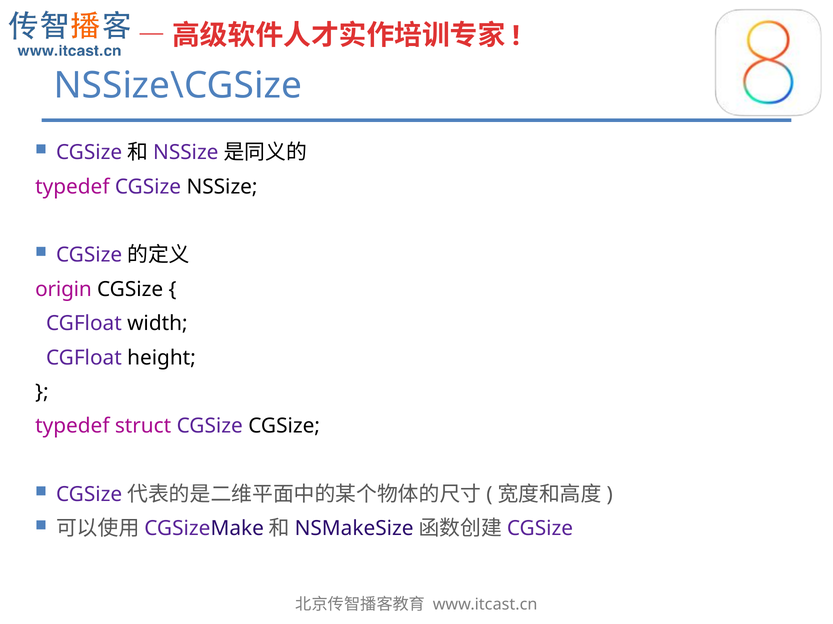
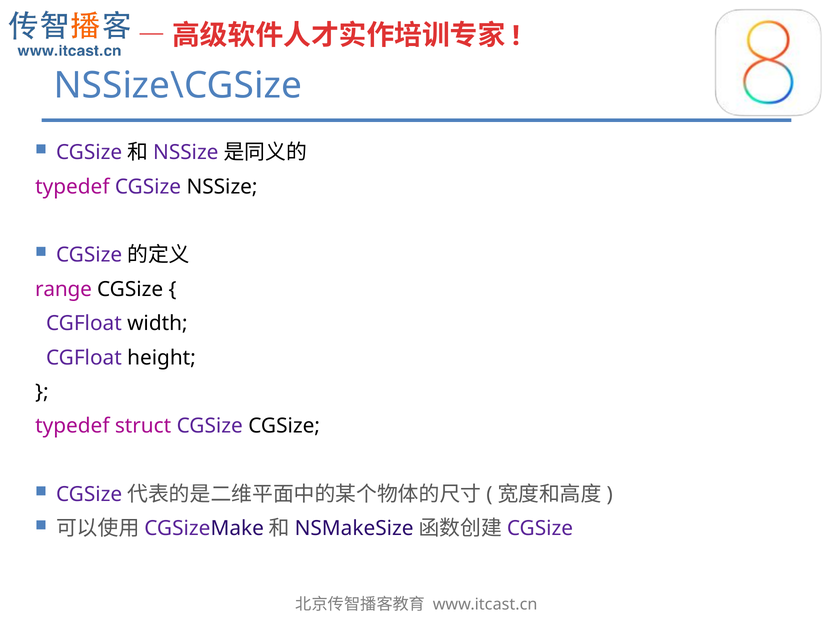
origin: origin -> range
